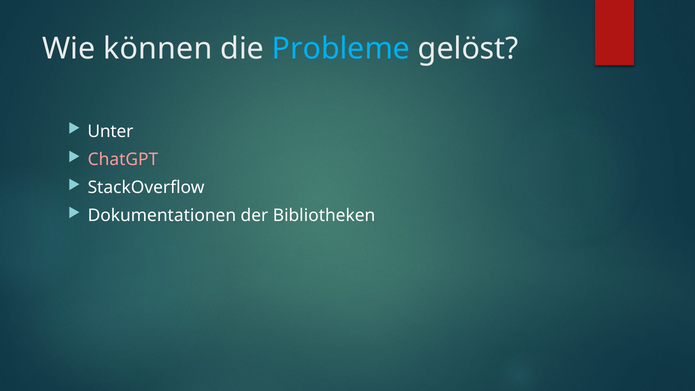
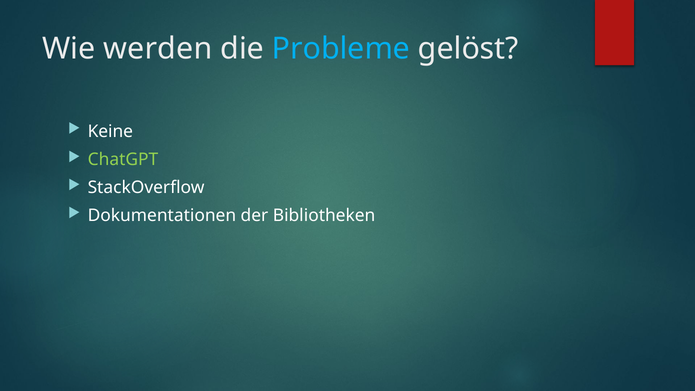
können: können -> werden
Unter: Unter -> Keine
ChatGPT colour: pink -> light green
